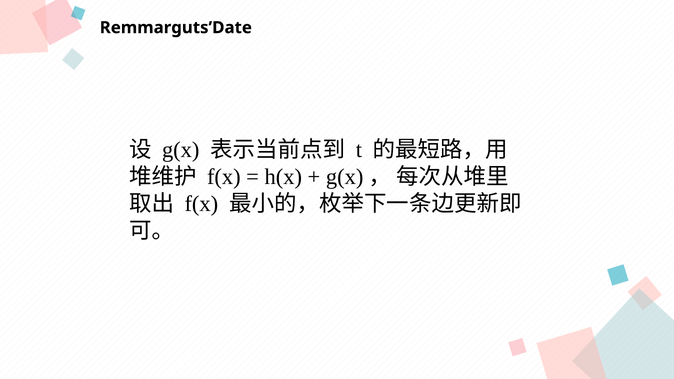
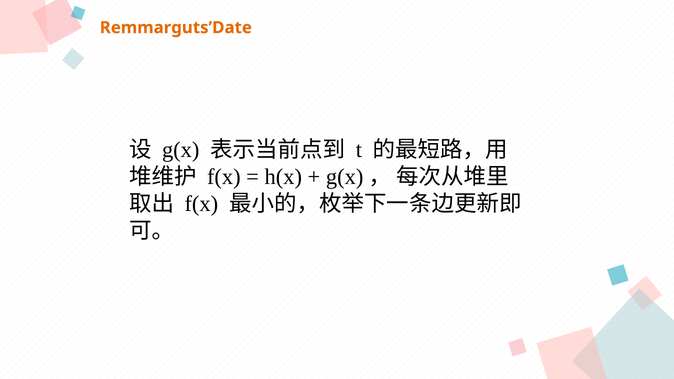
Remmarguts’Date colour: black -> orange
